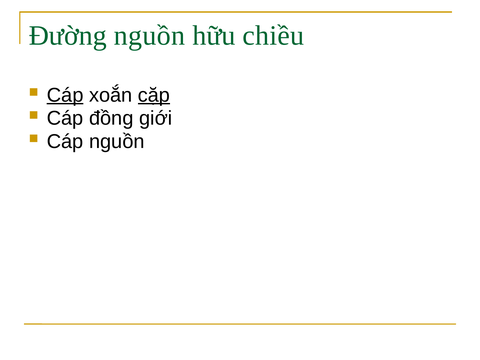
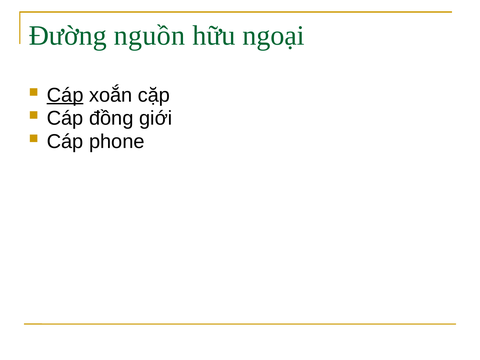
chiều: chiều -> ngoại
cặp underline: present -> none
Cáp nguồn: nguồn -> phone
